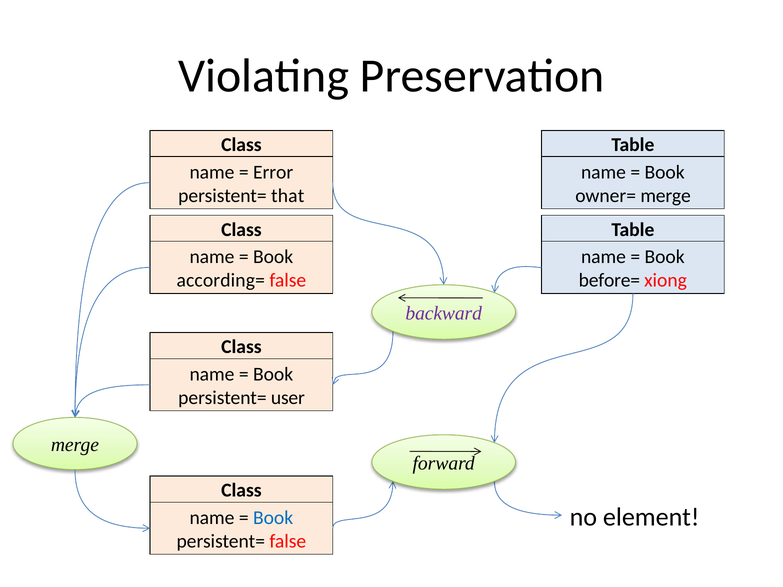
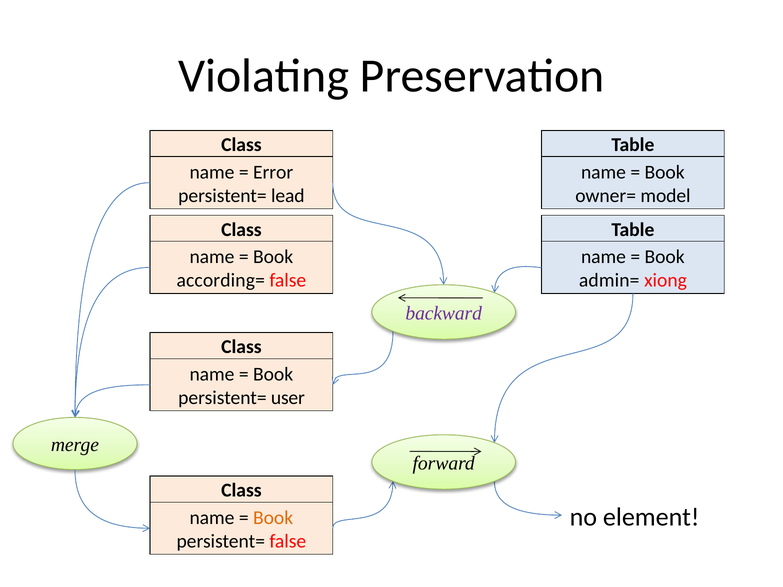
that: that -> lead
owner= merge: merge -> model
before=: before= -> admin=
Book at (273, 518) colour: blue -> orange
